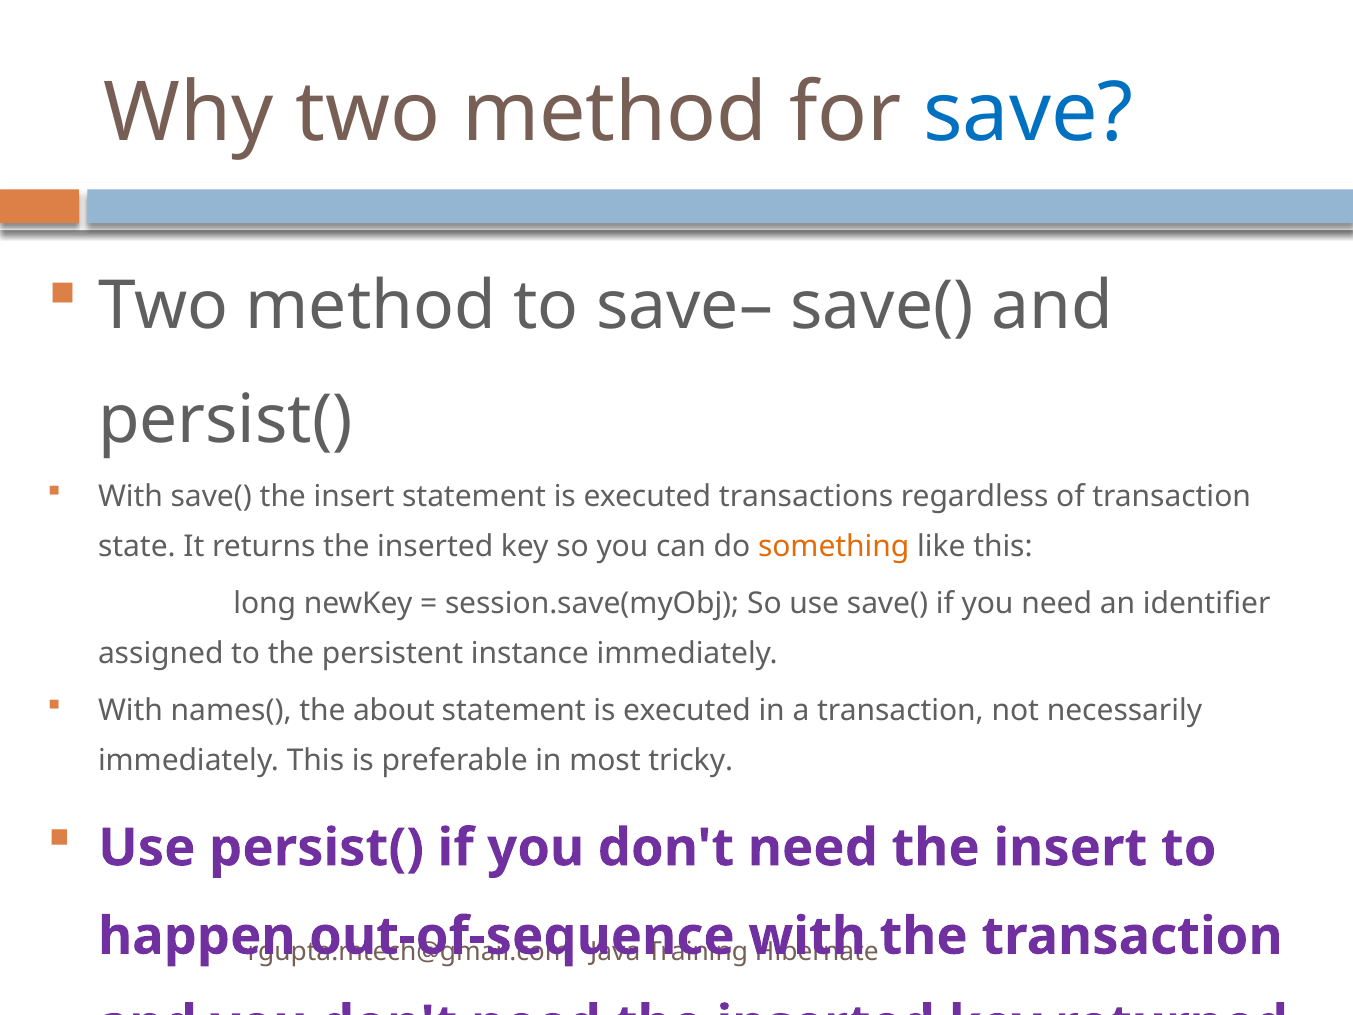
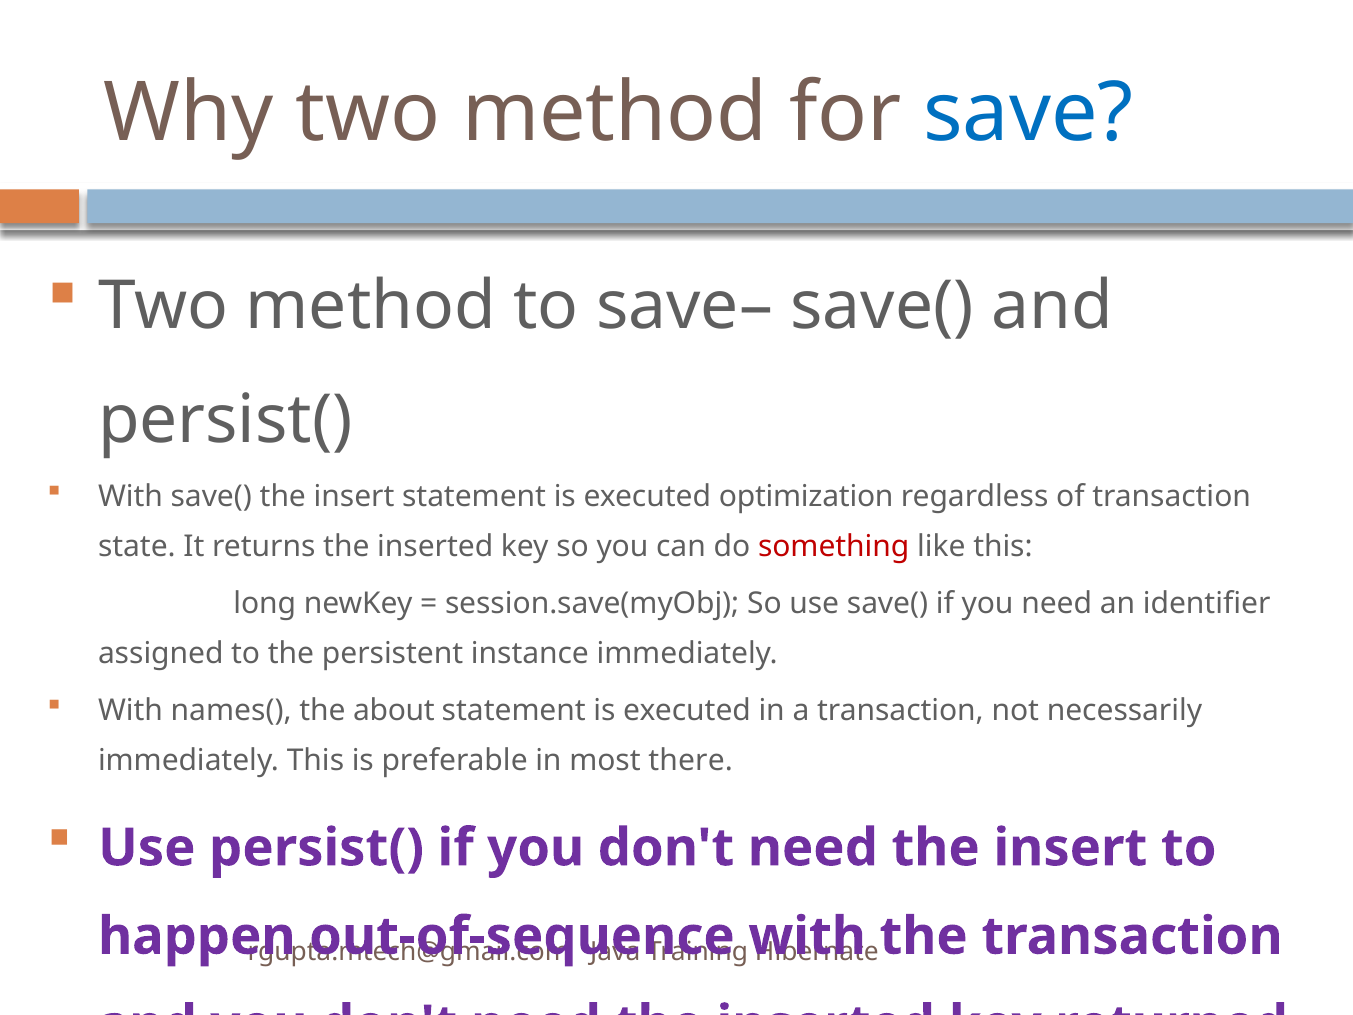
transactions: transactions -> optimization
something colour: orange -> red
tricky: tricky -> there
